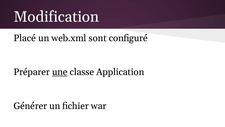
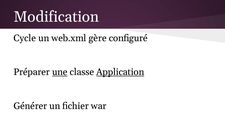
Placé: Placé -> Cycle
sont: sont -> gère
Application underline: none -> present
